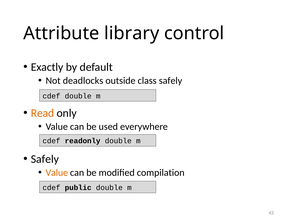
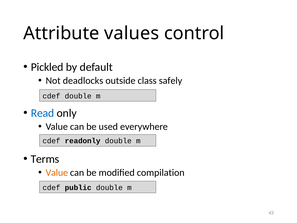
library: library -> values
Exactly: Exactly -> Pickled
Read colour: orange -> blue
Safely at (45, 159): Safely -> Terms
